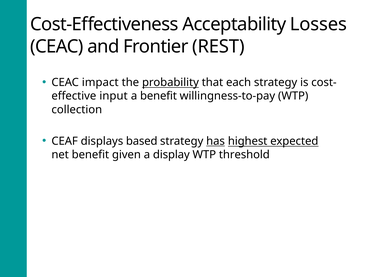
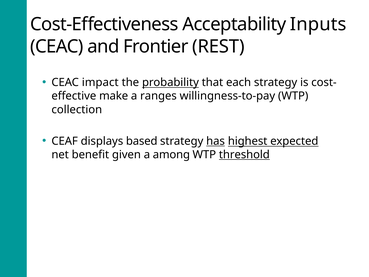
Losses: Losses -> Inputs
input: input -> make
a benefit: benefit -> ranges
display: display -> among
threshold underline: none -> present
